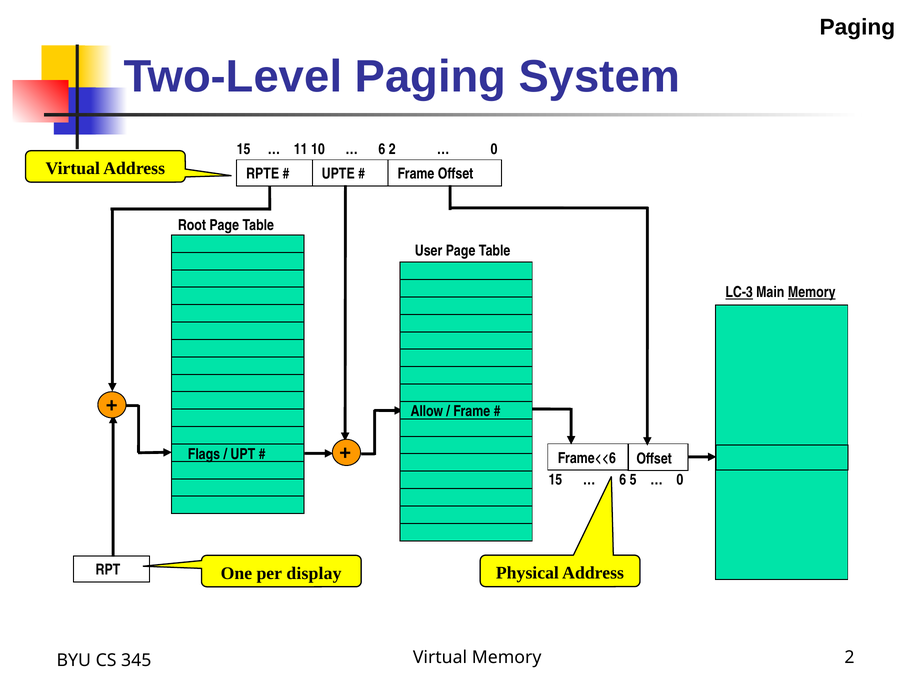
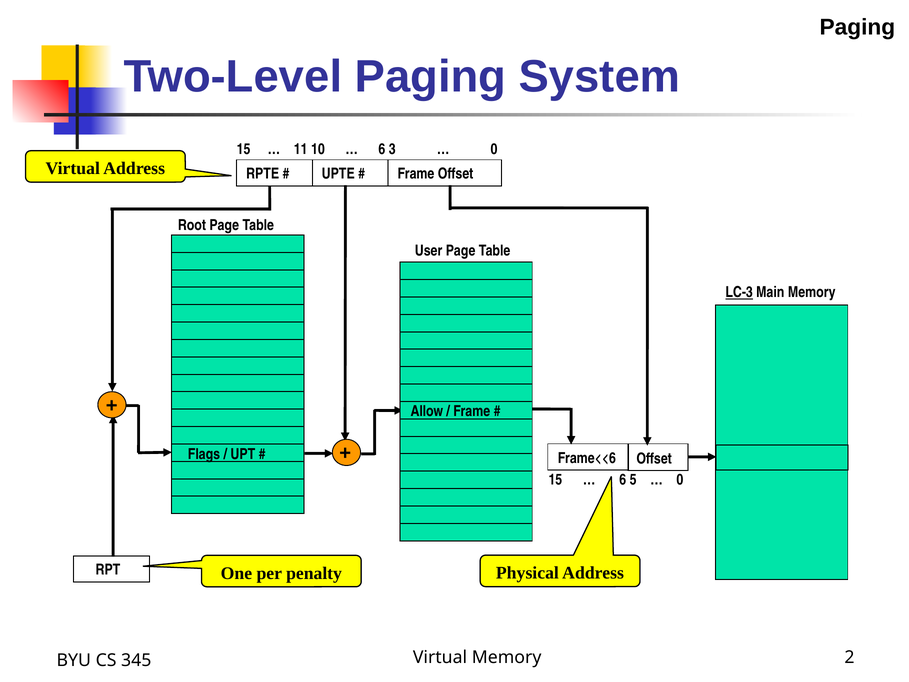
6 2: 2 -> 3
Memory at (812, 292) underline: present -> none
display: display -> penalty
